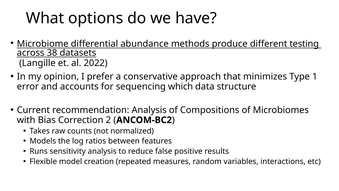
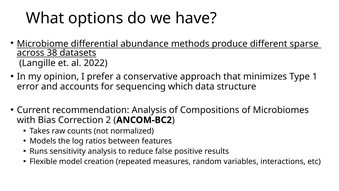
testing: testing -> sparse
